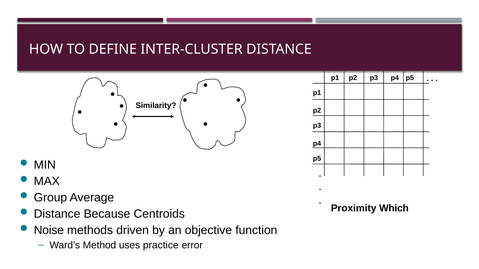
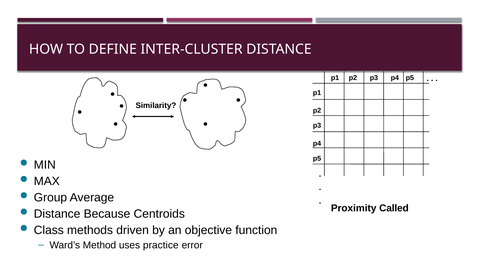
Which: Which -> Called
Noise: Noise -> Class
